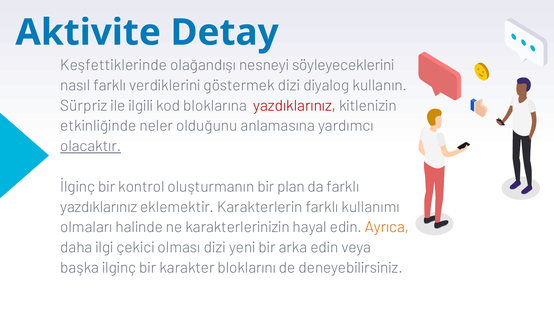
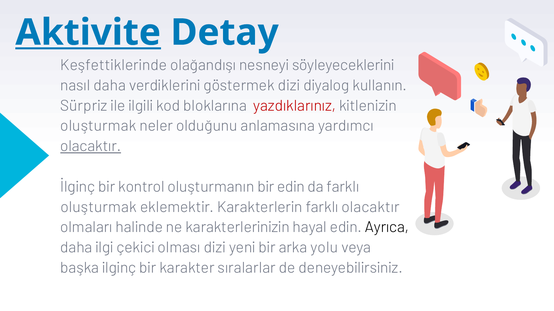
Aktivite underline: none -> present
nasıl farklı: farklı -> daha
etkinliğinde at (98, 126): etkinliğinde -> oluşturmak
bir plan: plan -> edin
yazdıklarınız at (99, 207): yazdıklarınız -> oluşturmak
farklı kullanımı: kullanımı -> olacaktır
Ayrıca colour: orange -> black
arka edin: edin -> yolu
bloklarını: bloklarını -> sıralarlar
